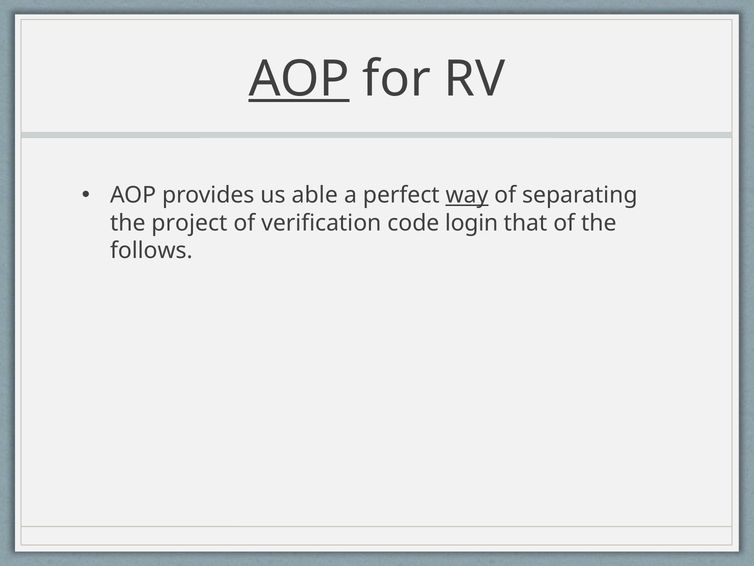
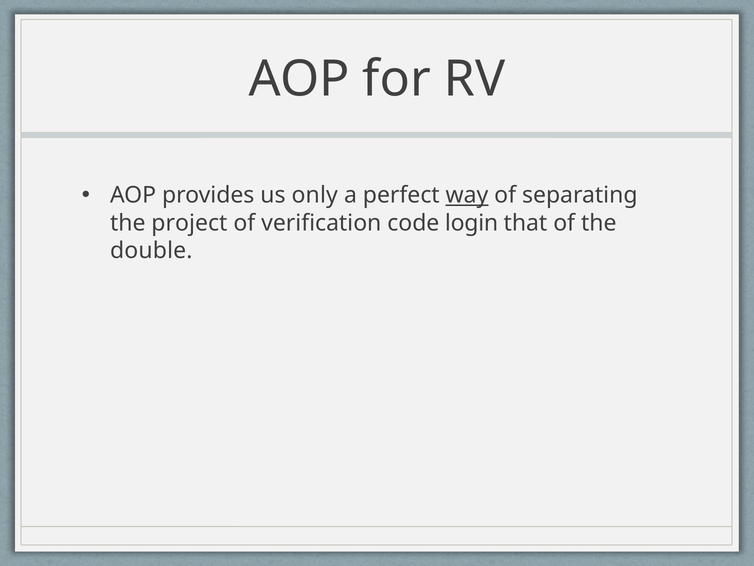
AOP at (299, 79) underline: present -> none
able: able -> only
follows: follows -> double
